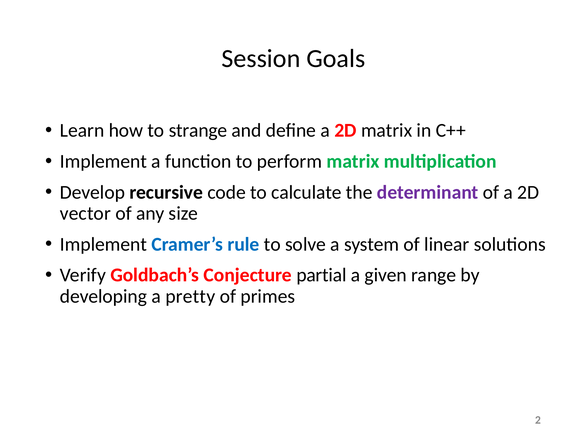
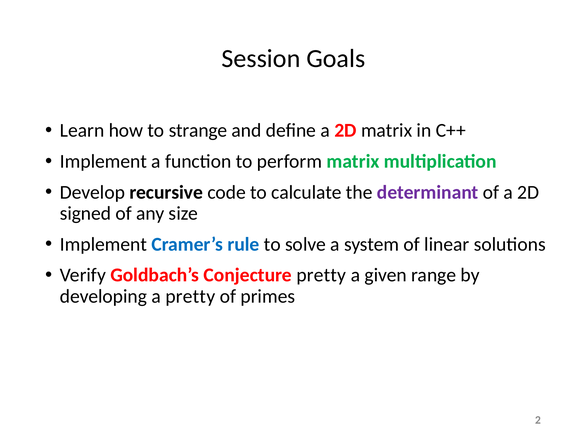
vector: vector -> signed
Conjecture partial: partial -> pretty
